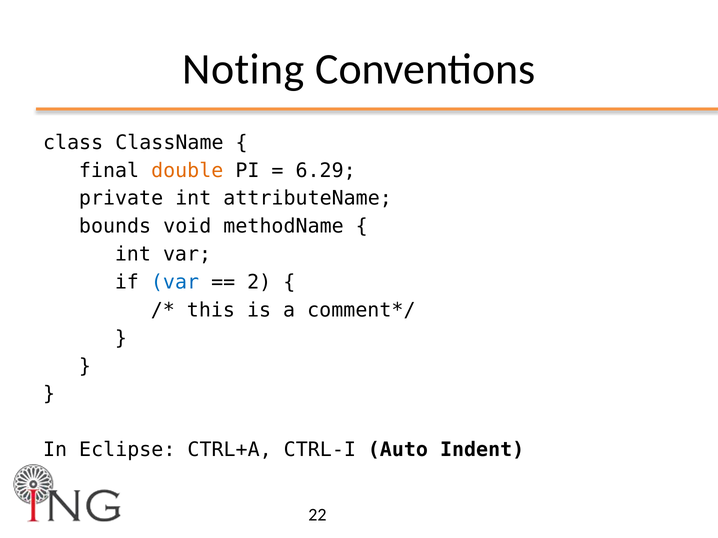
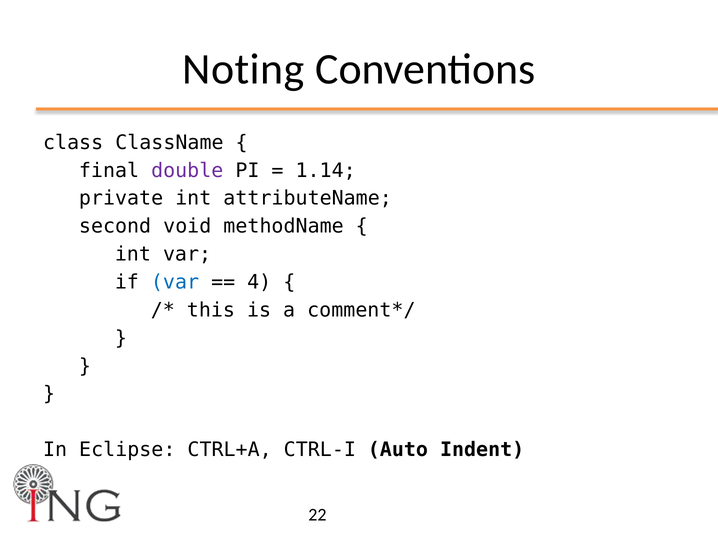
double colour: orange -> purple
6.29: 6.29 -> 1.14
bounds: bounds -> second
2: 2 -> 4
